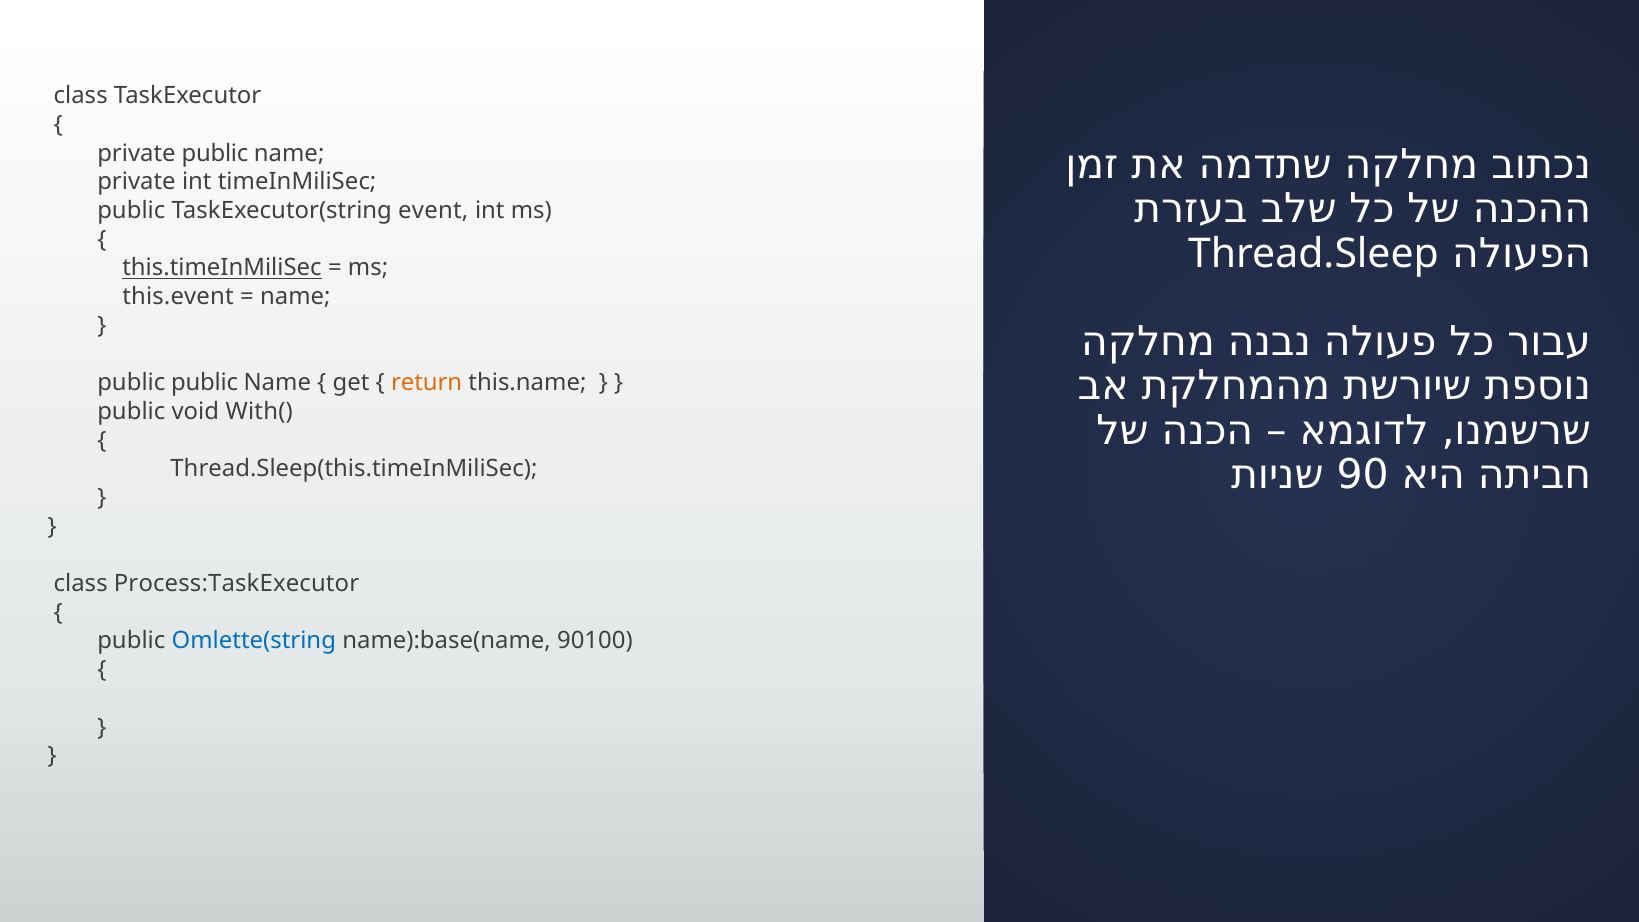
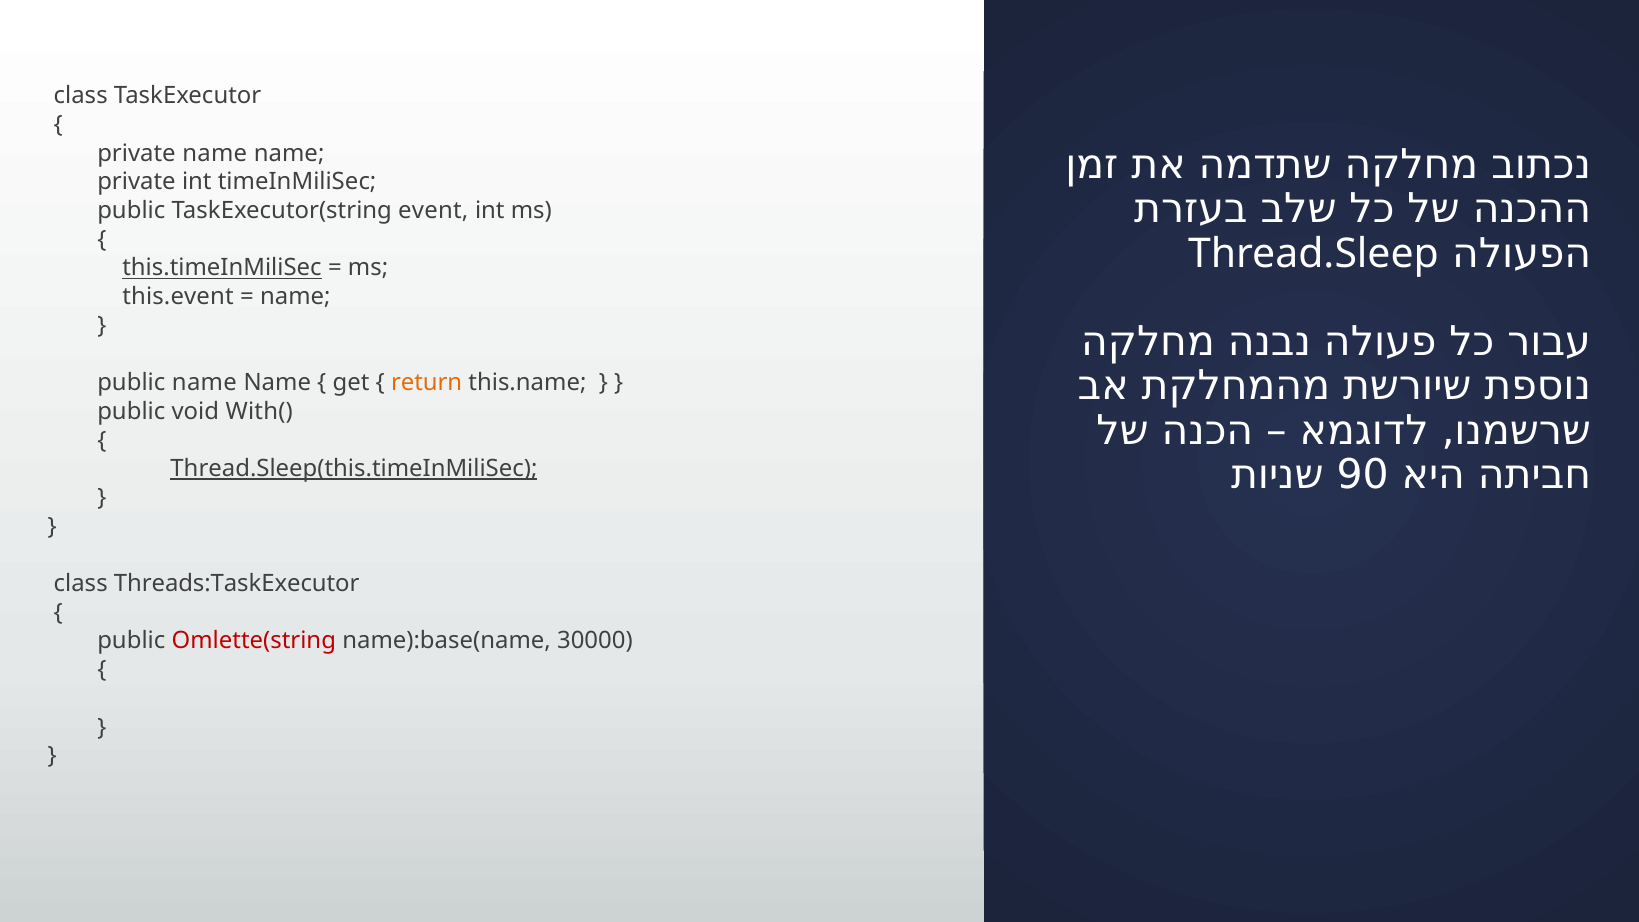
private public: public -> name
public public: public -> name
Thread.Sleep(this.timeInMiliSec underline: none -> present
Process:TaskExecutor: Process:TaskExecutor -> Threads:TaskExecutor
Omlette(string colour: blue -> red
90100: 90100 -> 30000
